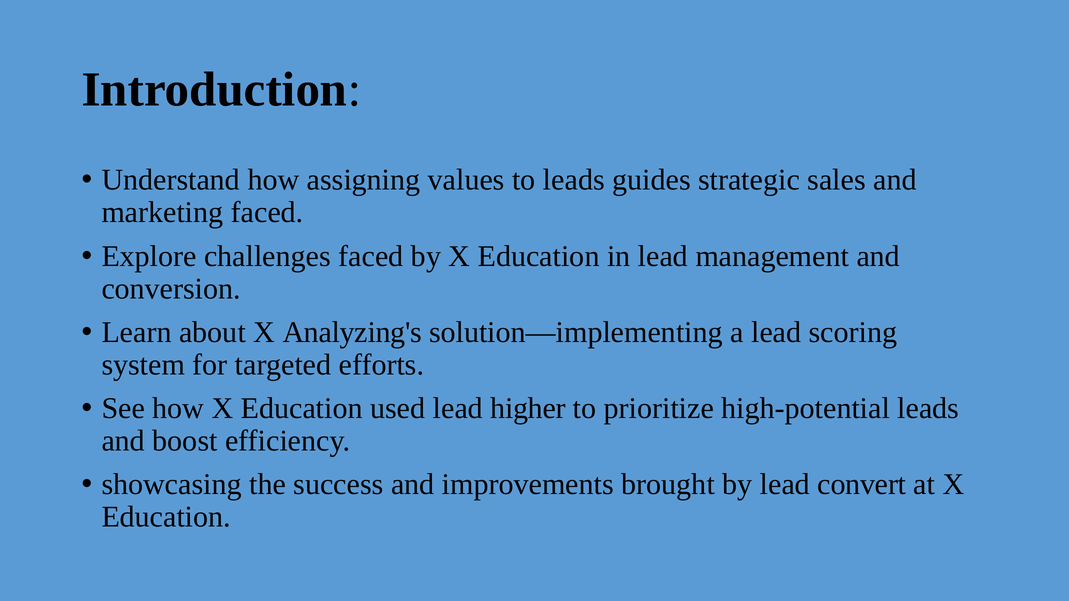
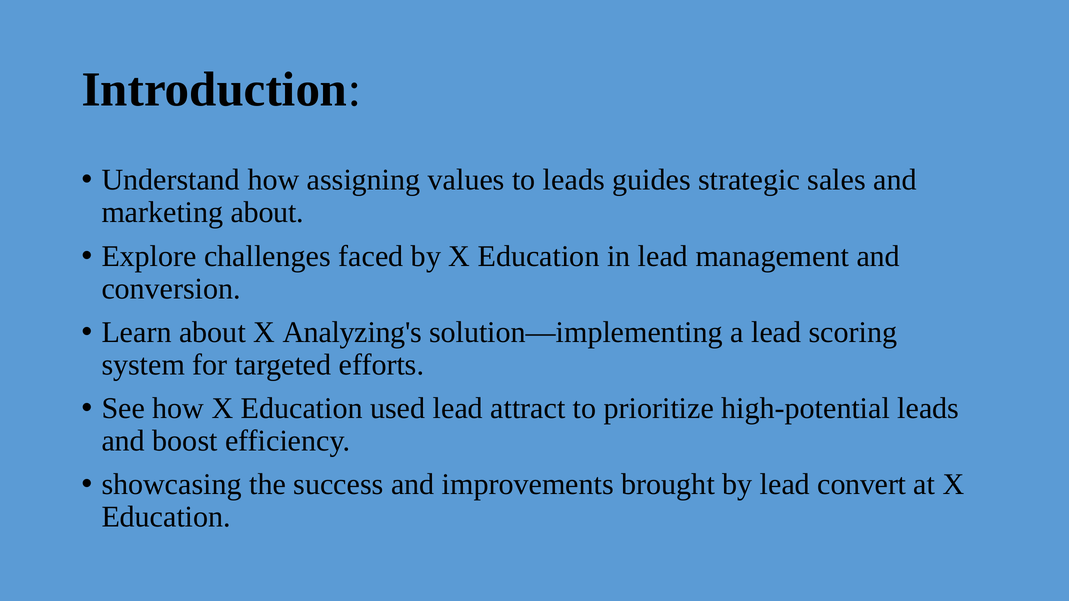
marketing faced: faced -> about
higher: higher -> attract
